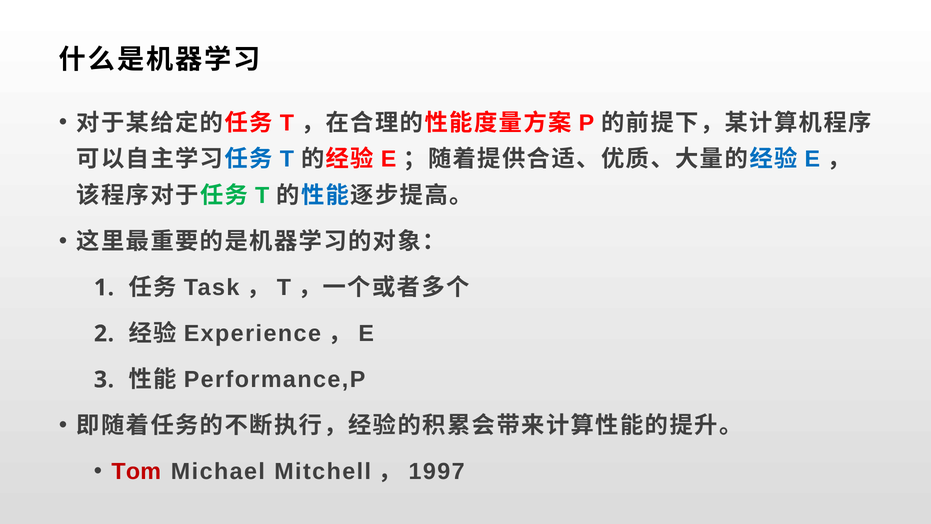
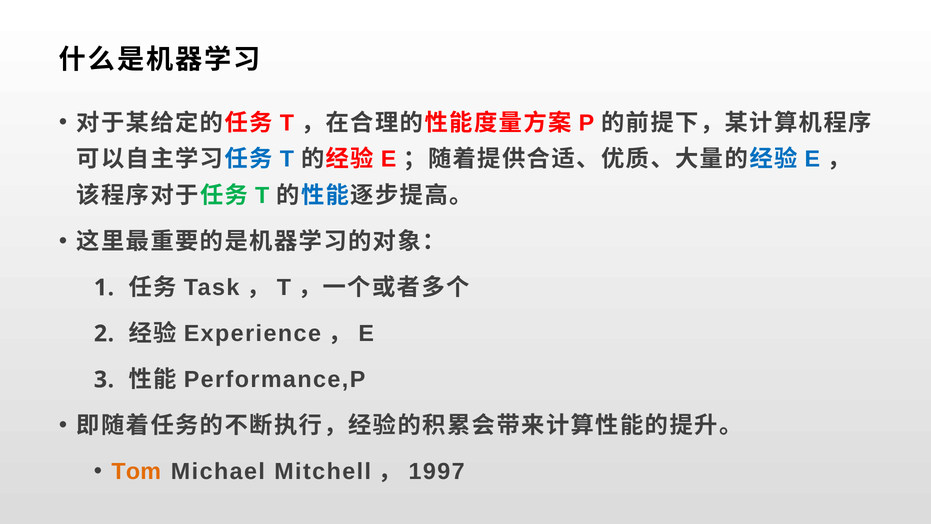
Tom colour: red -> orange
